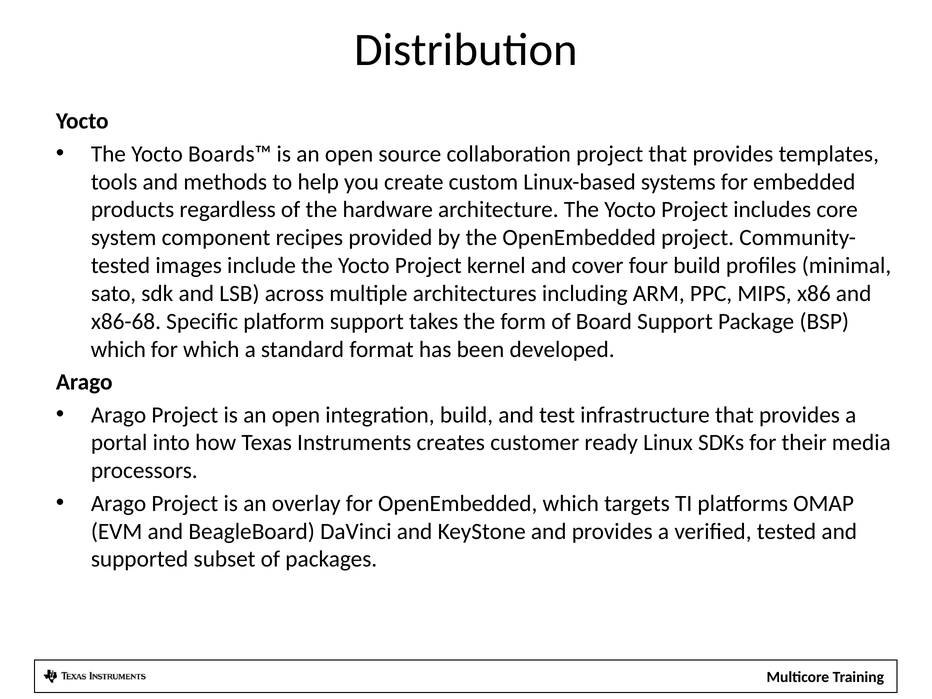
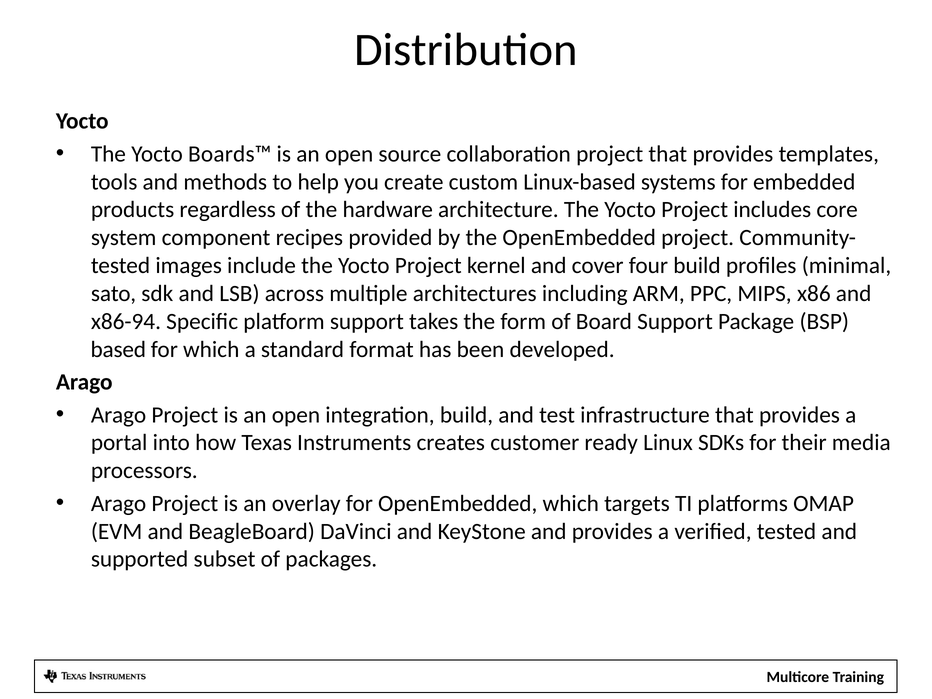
x86-68: x86-68 -> x86-94
which at (118, 350): which -> based
